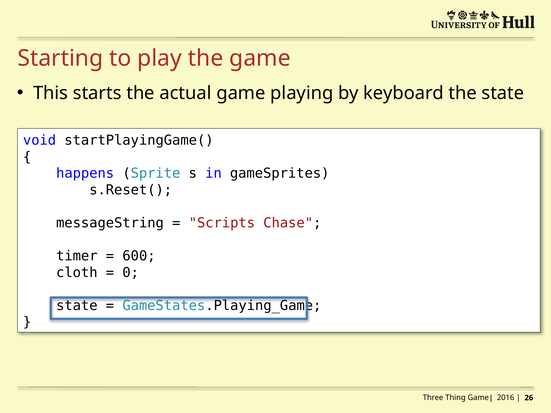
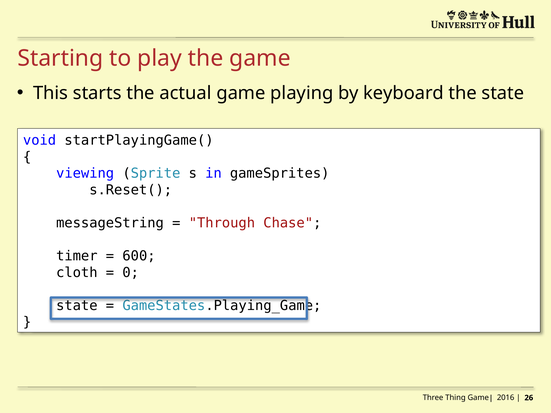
happens: happens -> viewing
Scripts: Scripts -> Through
